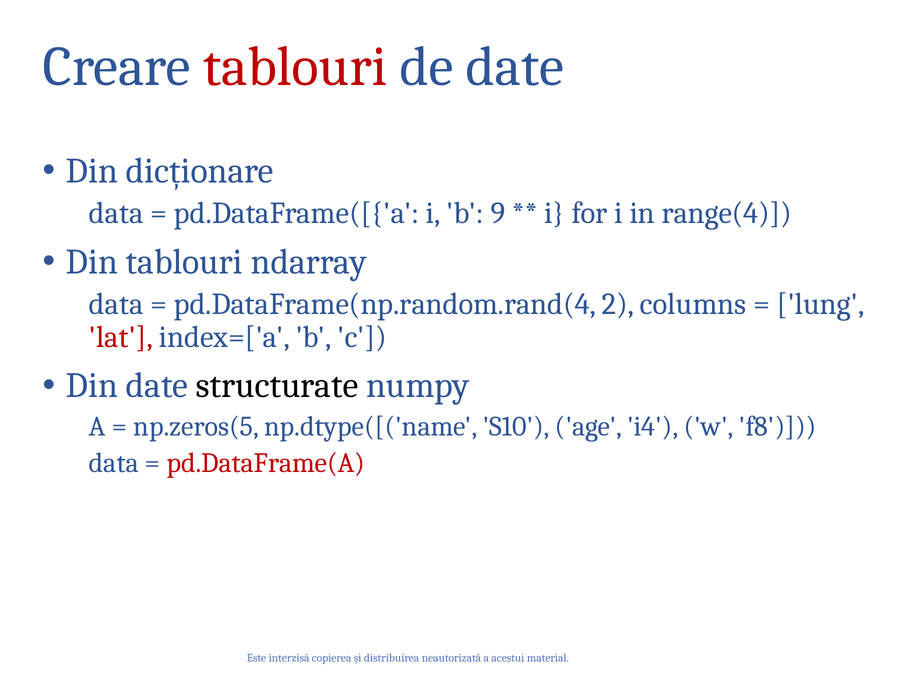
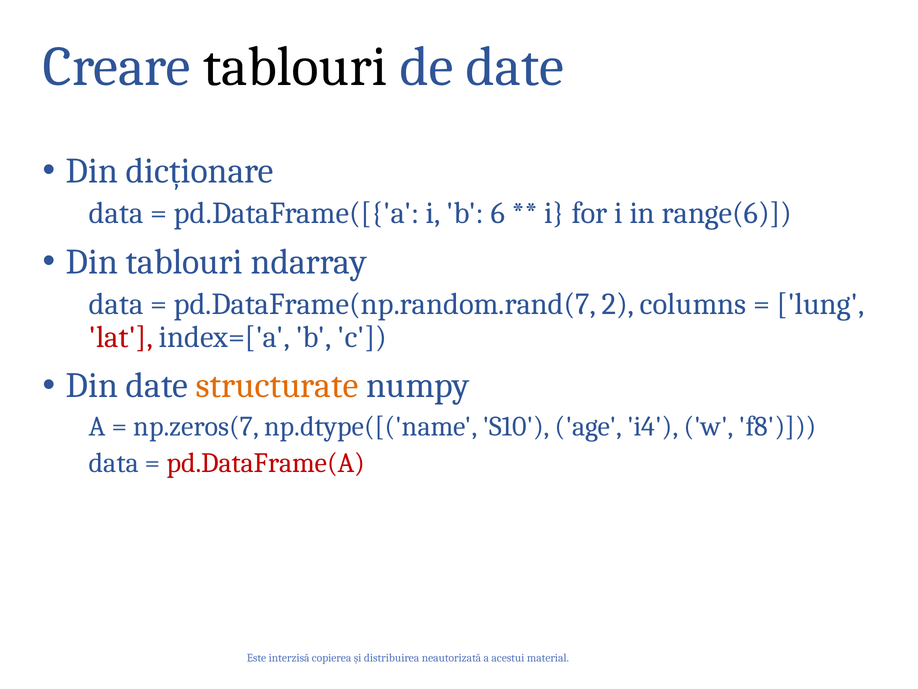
tablouri at (295, 67) colour: red -> black
9: 9 -> 6
range(4: range(4 -> range(6
pd.DataFrame(np.random.rand(4: pd.DataFrame(np.random.rand(4 -> pd.DataFrame(np.random.rand(7
structurate colour: black -> orange
np.zeros(5: np.zeros(5 -> np.zeros(7
